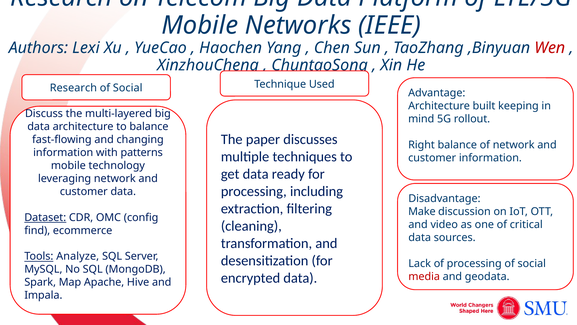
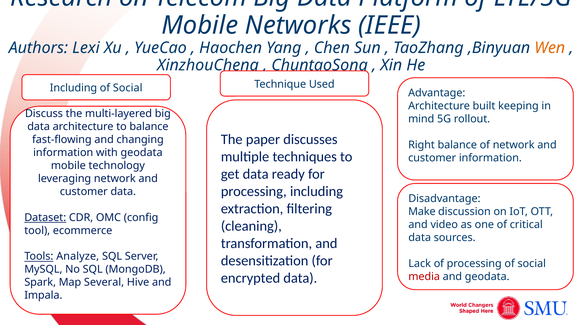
Wen colour: red -> orange
Research at (73, 88): Research -> Including
with patterns: patterns -> geodata
find: find -> tool
Apache: Apache -> Several
